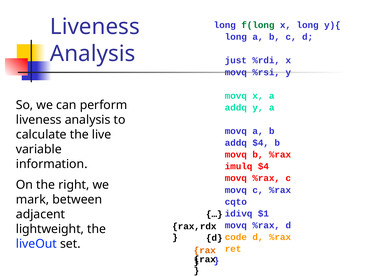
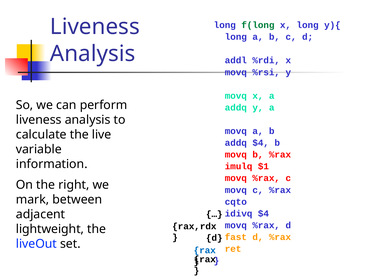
just: just -> addl
imulq $4: $4 -> $1
idivq $1: $1 -> $4
code: code -> fast
rax at (205, 250) colour: orange -> blue
